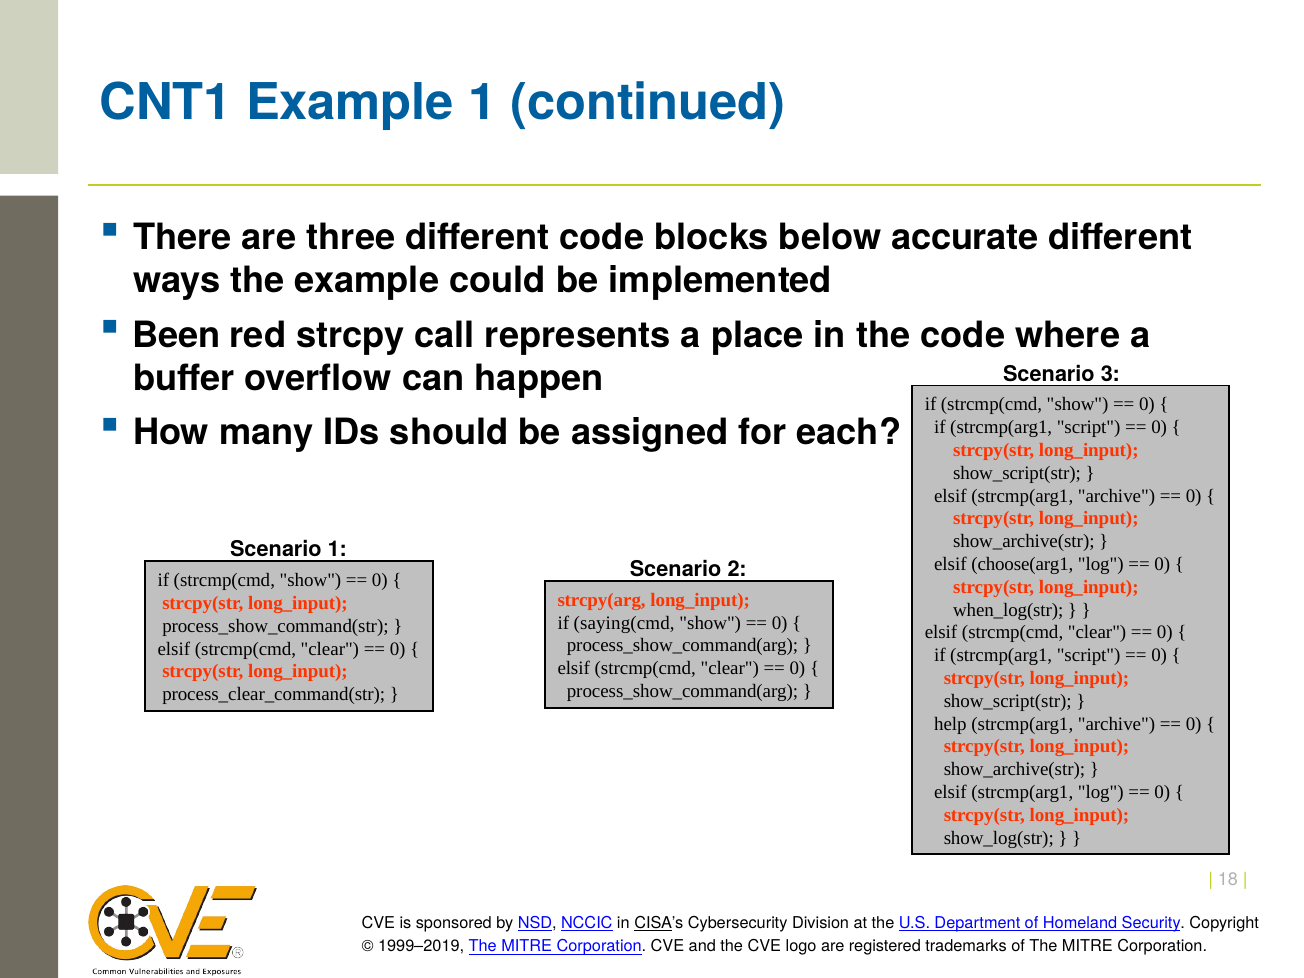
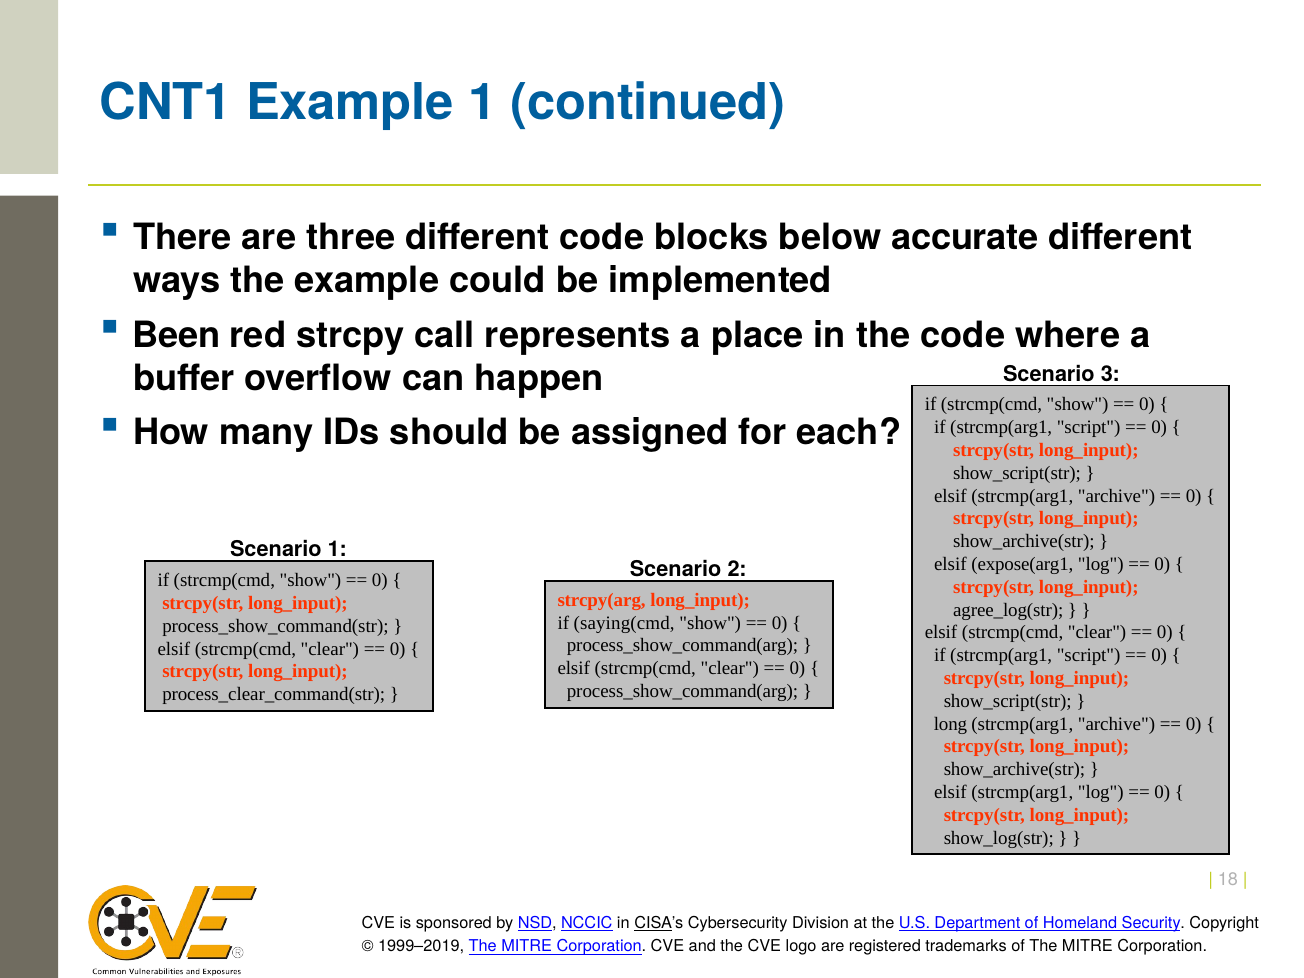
choose(arg1: choose(arg1 -> expose(arg1
when_log(str: when_log(str -> agree_log(str
help: help -> long
